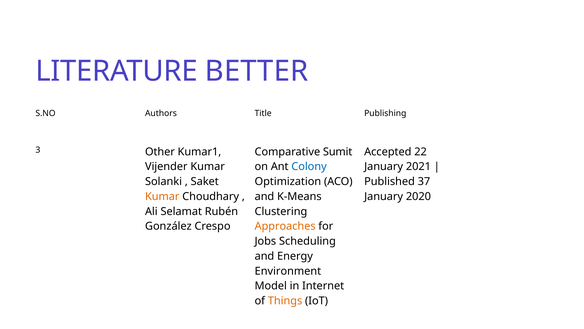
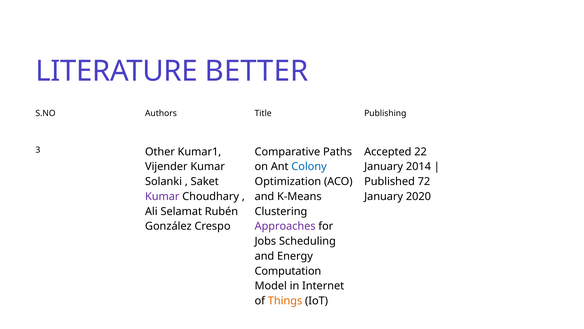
Sumit: Sumit -> Paths
2021: 2021 -> 2014
37: 37 -> 72
Kumar at (162, 196) colour: orange -> purple
Approaches colour: orange -> purple
Environment: Environment -> Computation
